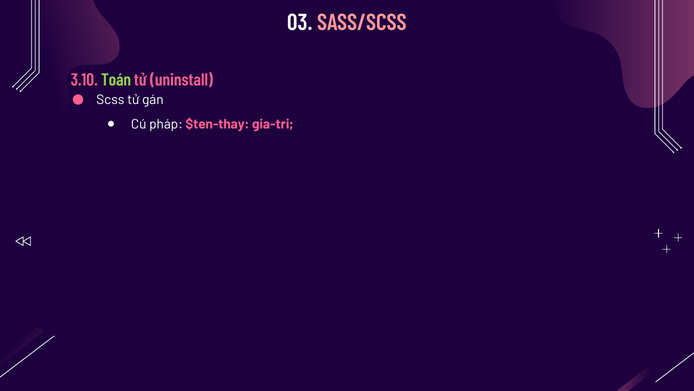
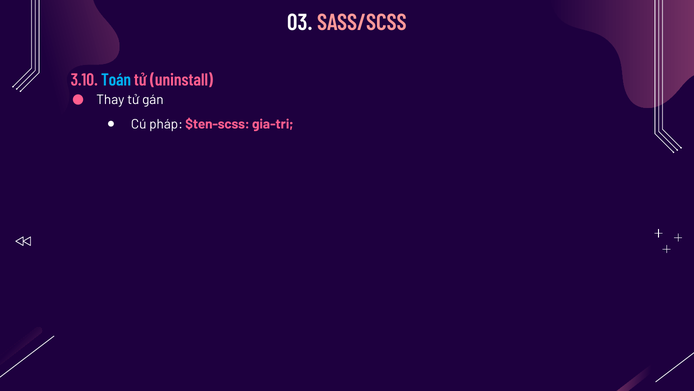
Toán colour: light green -> light blue
Scss: Scss -> Thay
$ten-thay: $ten-thay -> $ten-scss
